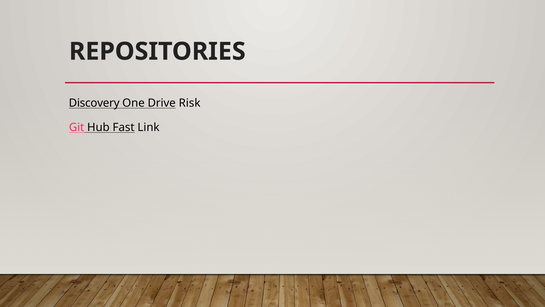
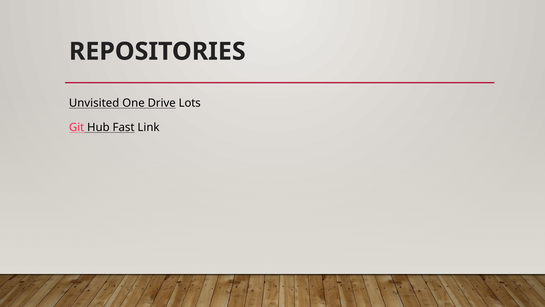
Discovery: Discovery -> Unvisited
Risk: Risk -> Lots
